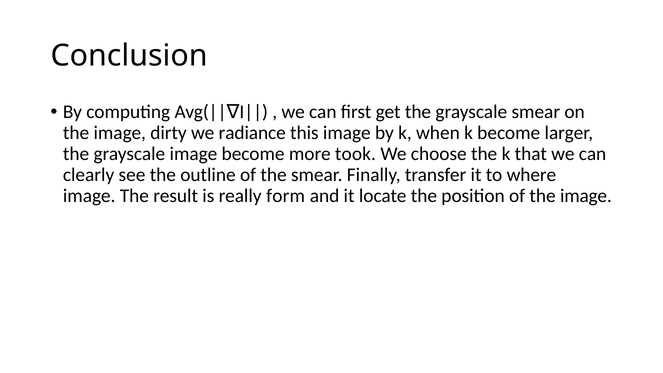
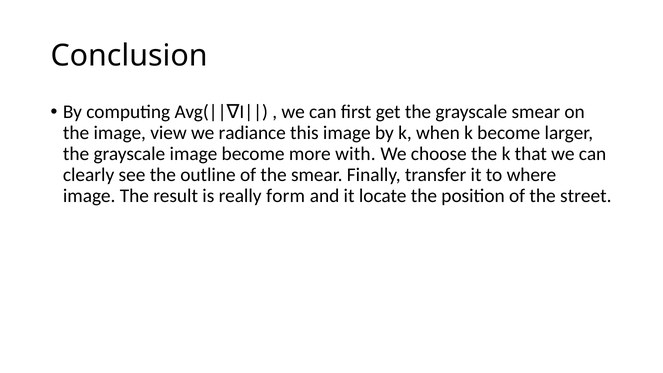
dirty: dirty -> view
took: took -> with
of the image: image -> street
